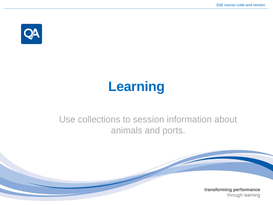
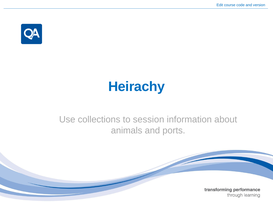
Learning: Learning -> Heirachy
